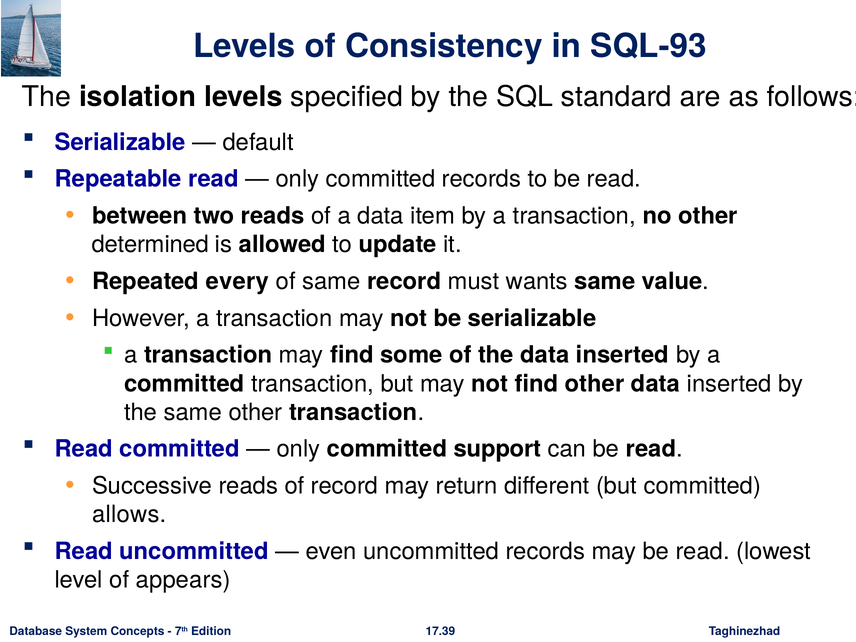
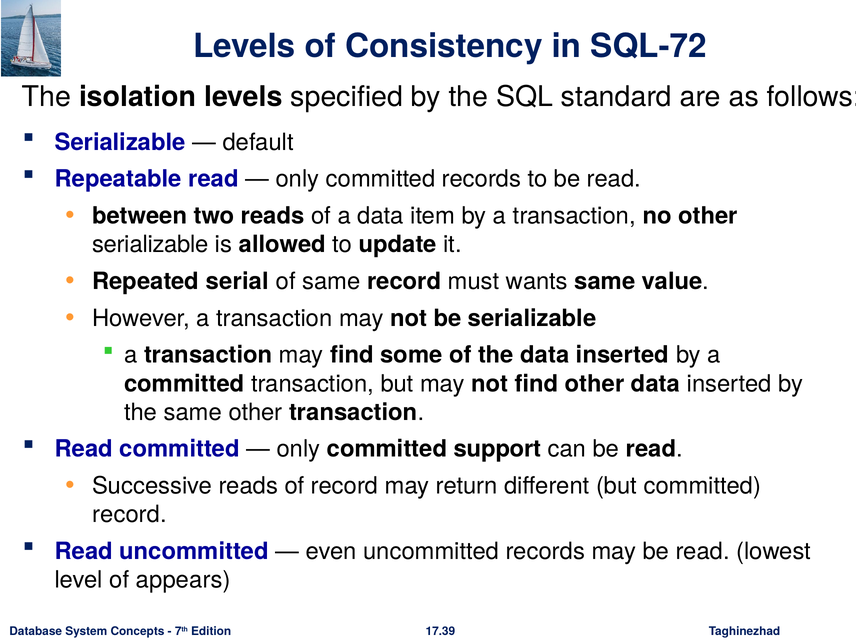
SQL-93: SQL-93 -> SQL-72
determined at (150, 245): determined -> serializable
every: every -> serial
allows at (129, 515): allows -> record
